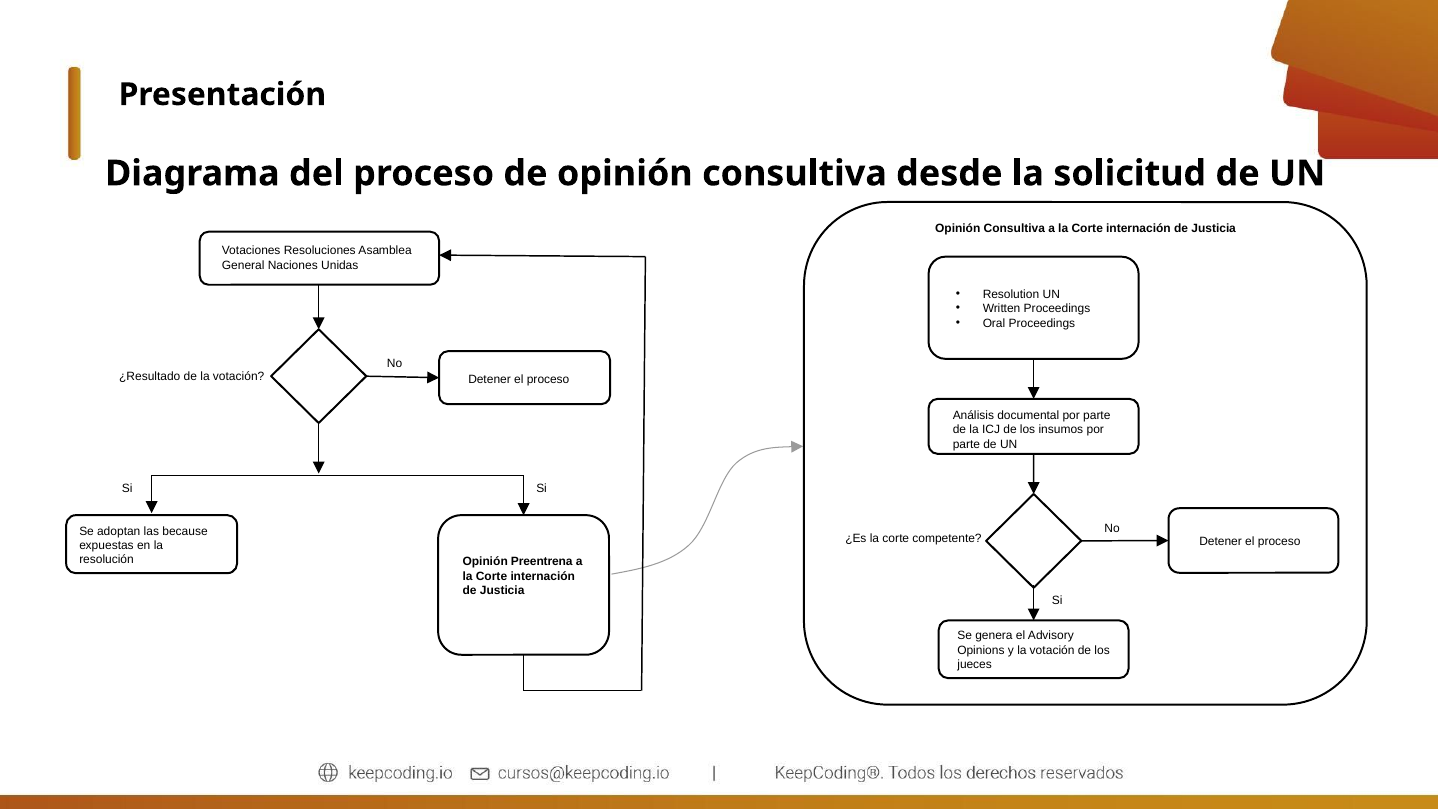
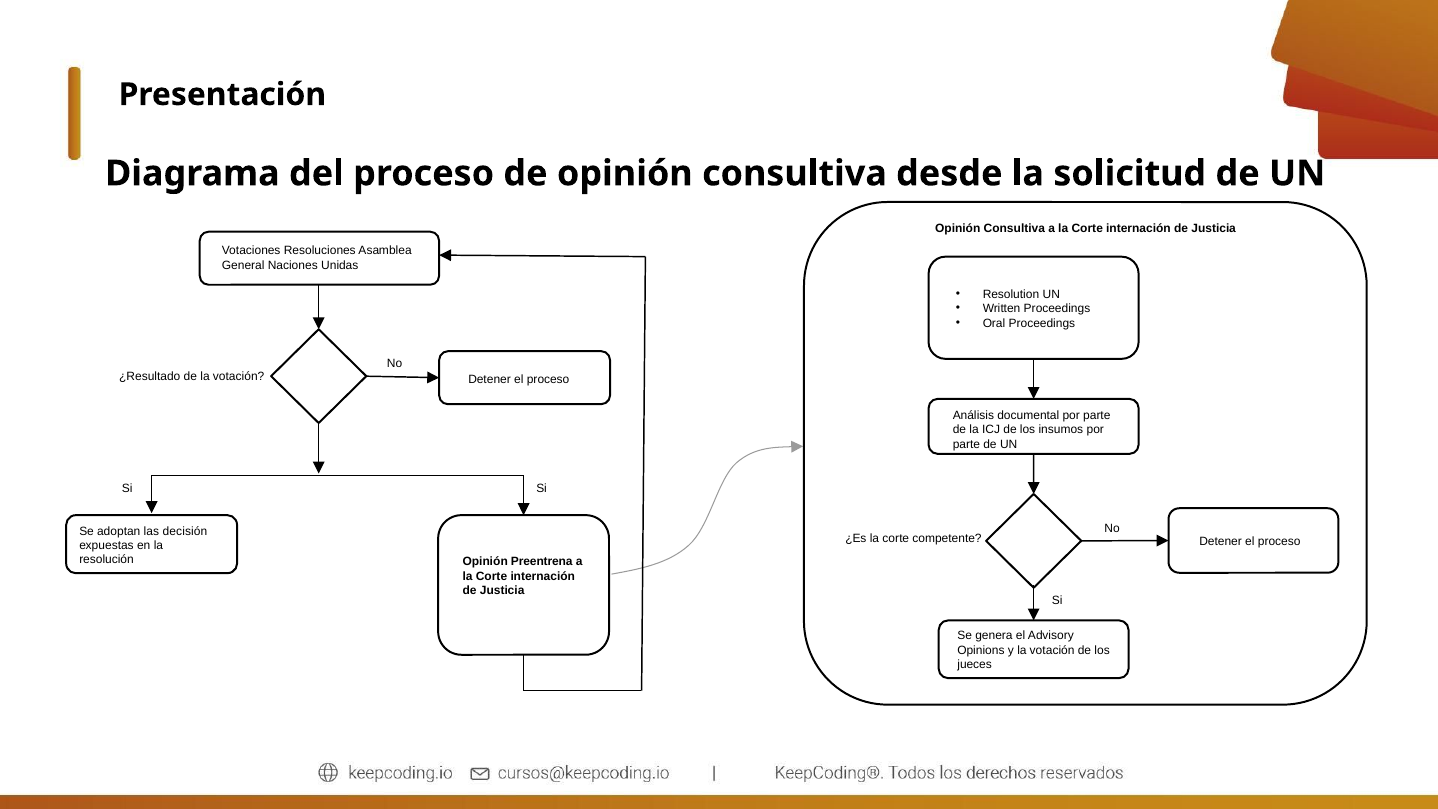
because: because -> decisión
